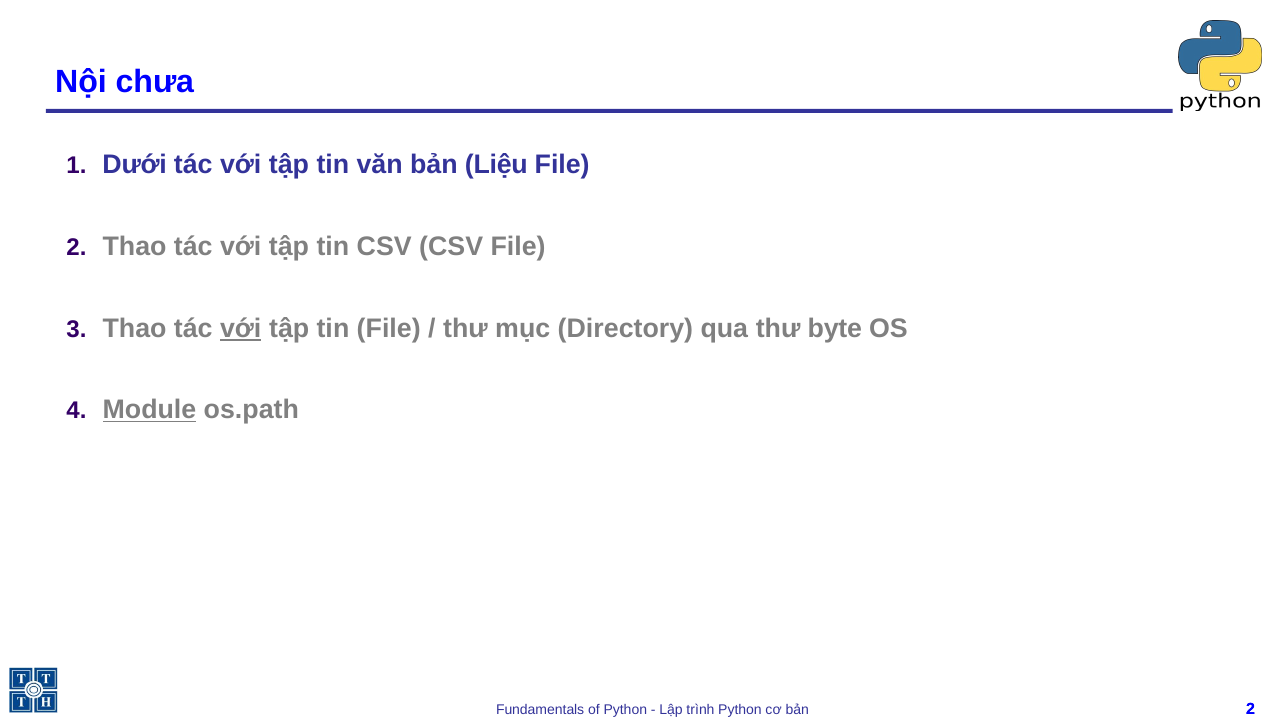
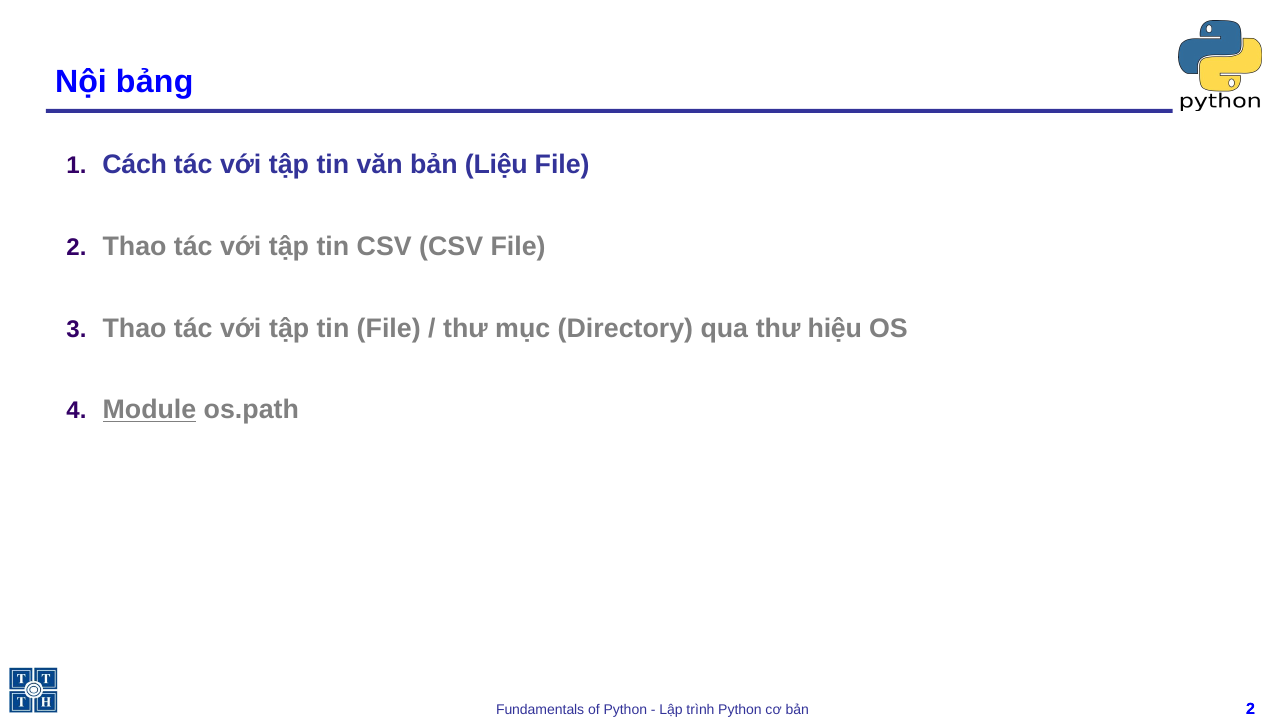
chưa: chưa -> bảng
Dưới: Dưới -> Cách
với at (241, 328) underline: present -> none
byte: byte -> hiệu
